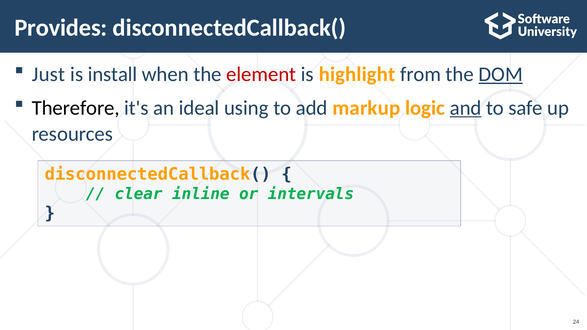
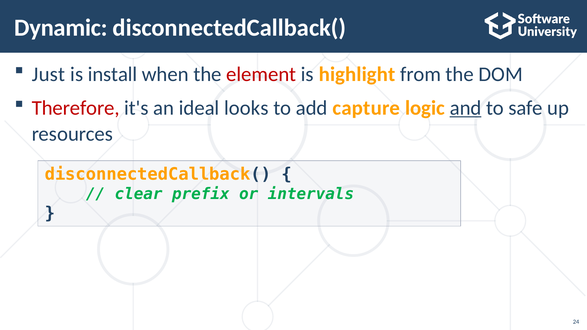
Provides: Provides -> Dynamic
DOM underline: present -> none
Therefore colour: black -> red
using: using -> looks
markup: markup -> capture
inline: inline -> prefix
